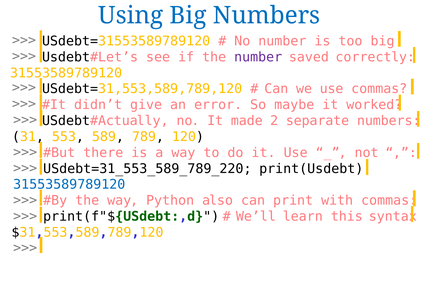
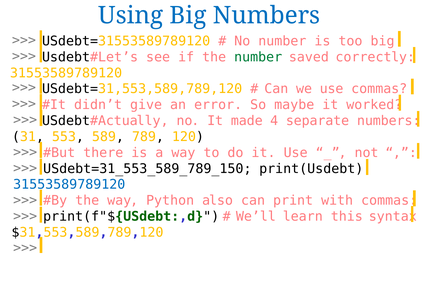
number at (258, 57) colour: purple -> green
2: 2 -> 4
USdebt=31_553_589_789_220: USdebt=31_553_589_789_220 -> USdebt=31_553_589_789_150
